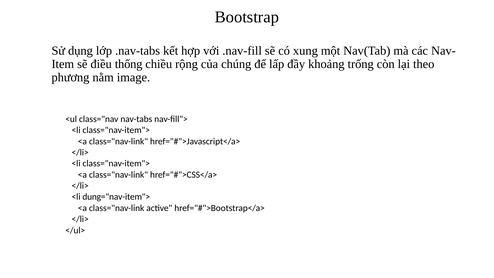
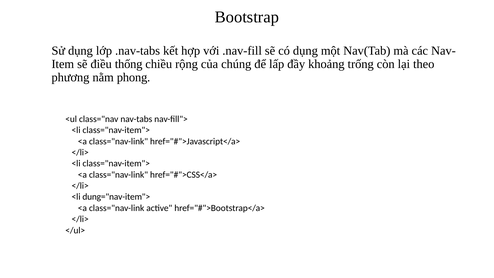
có xung: xung -> dụng
image: image -> phong
